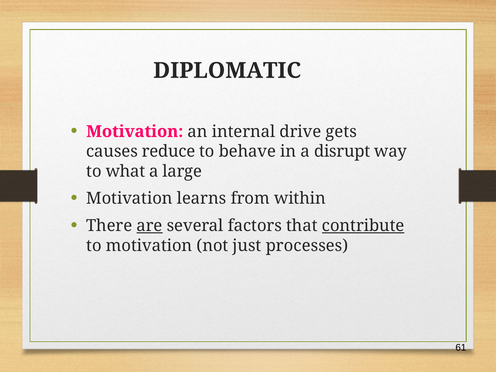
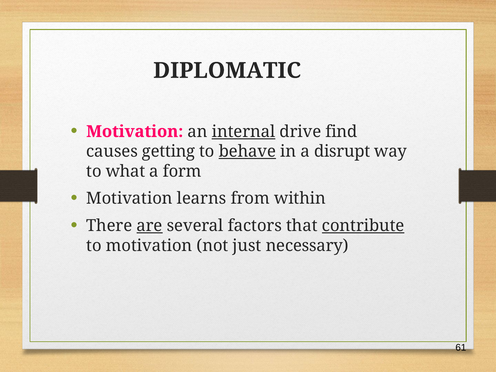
internal underline: none -> present
gets: gets -> find
reduce: reduce -> getting
behave underline: none -> present
large: large -> form
processes: processes -> necessary
